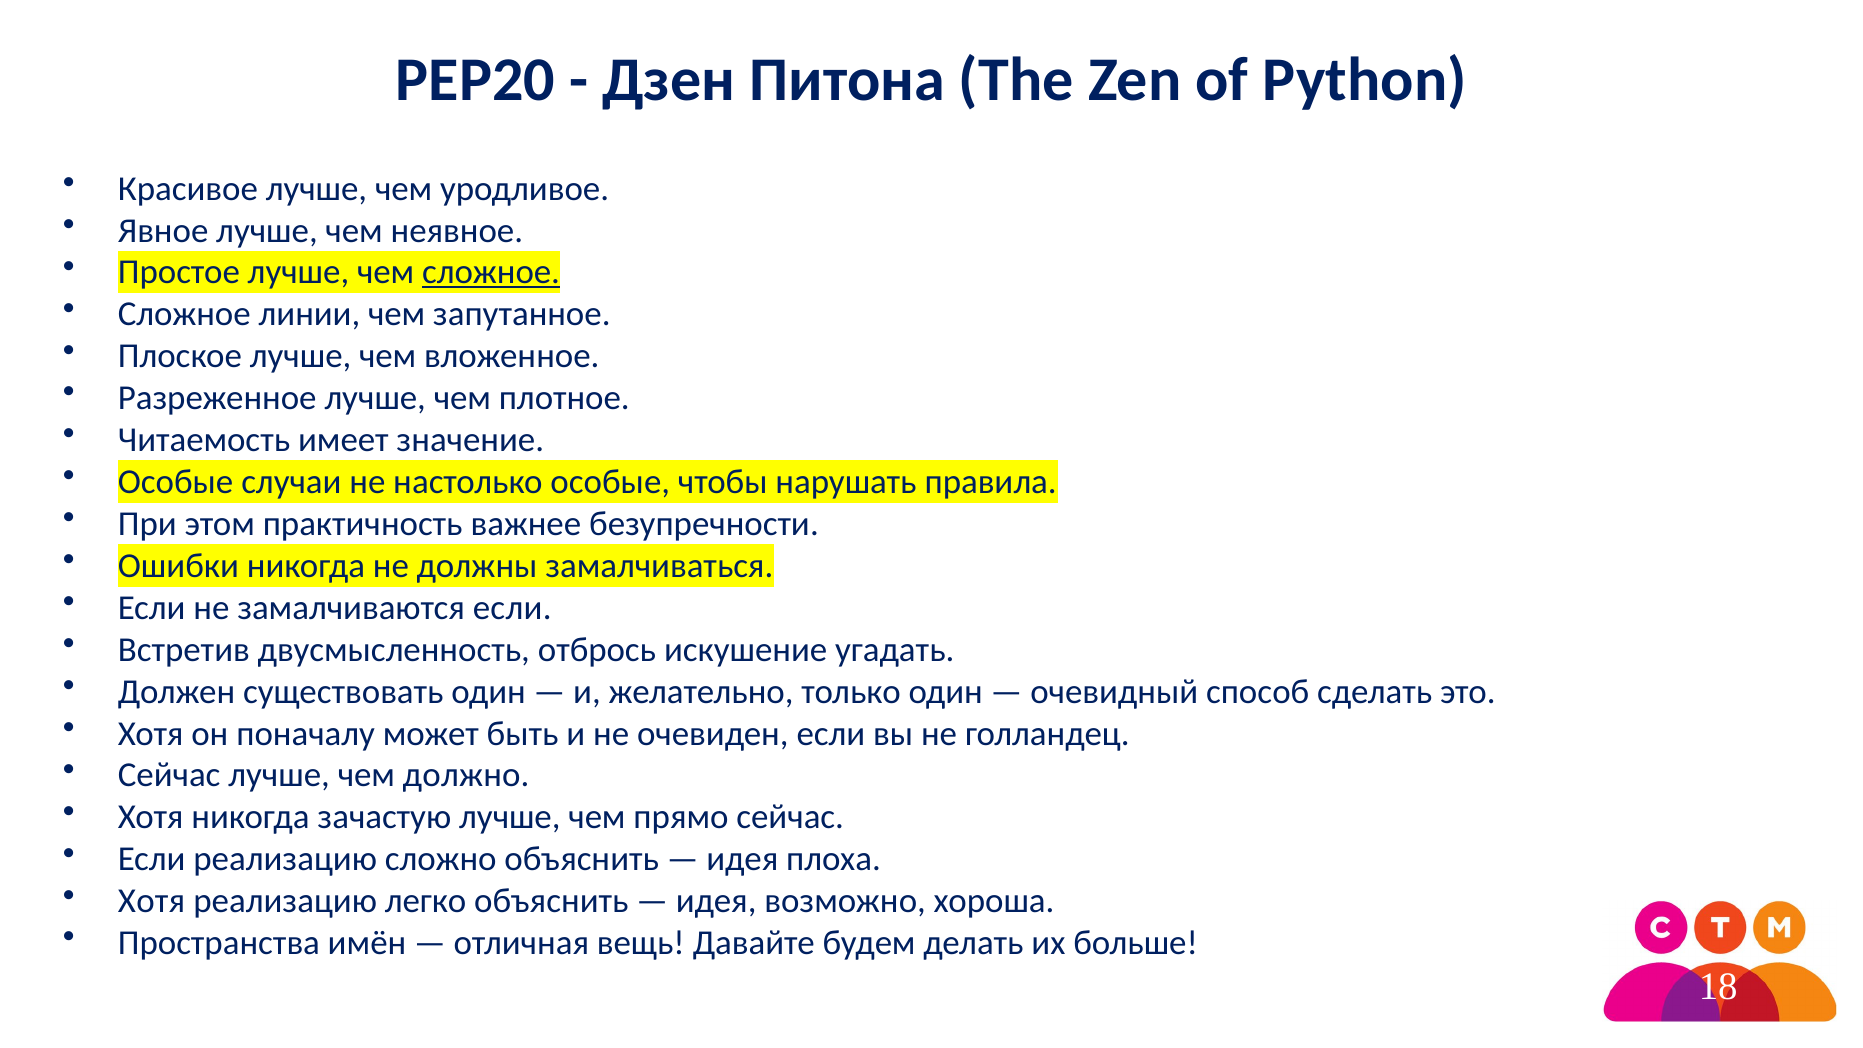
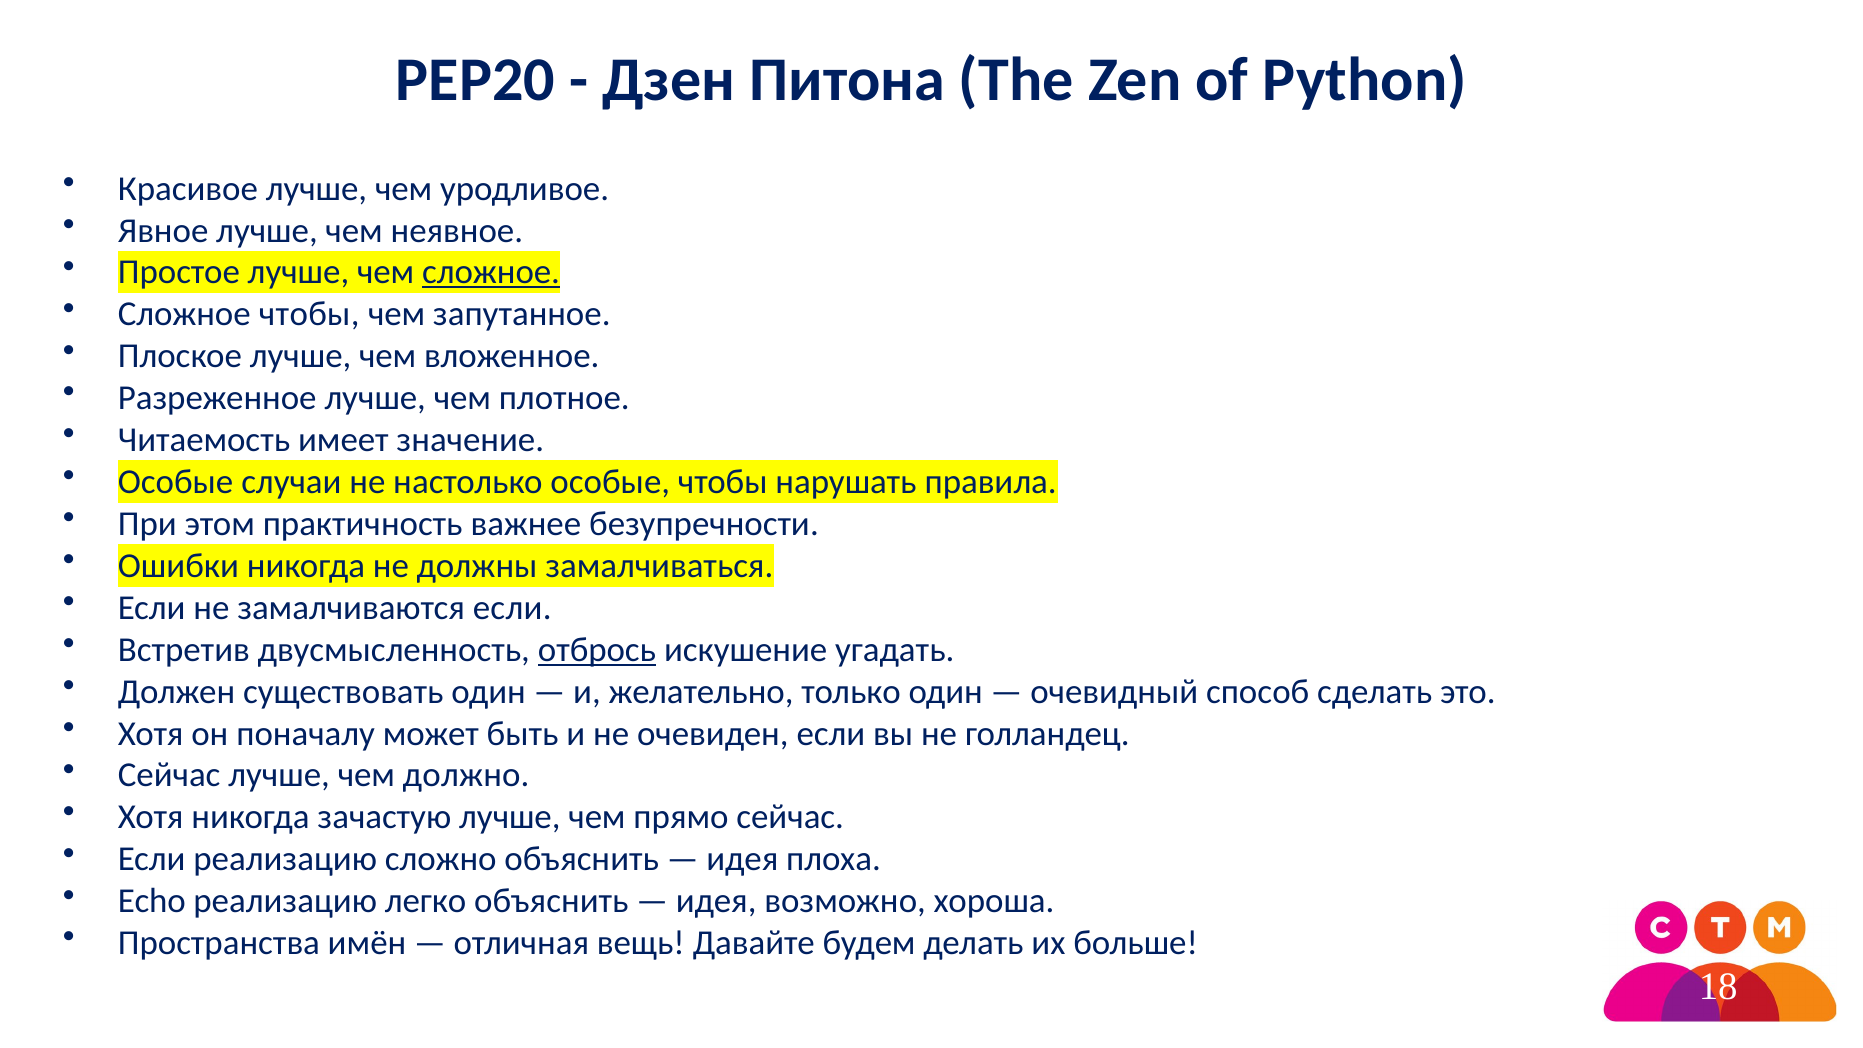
Сложное линии: линии -> чтобы
отбрось underline: none -> present
Хотя at (152, 901): Хотя -> Echo
